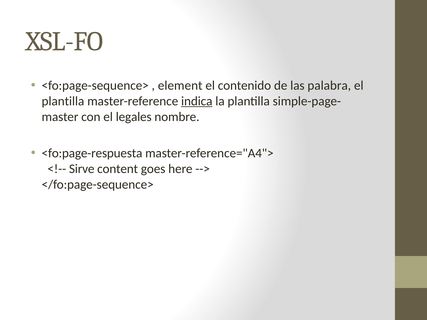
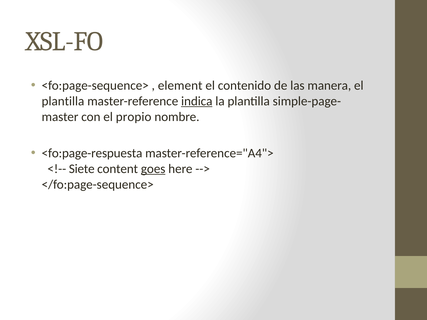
palabra: palabra -> manera
legales: legales -> propio
Sirve: Sirve -> Siete
goes underline: none -> present
